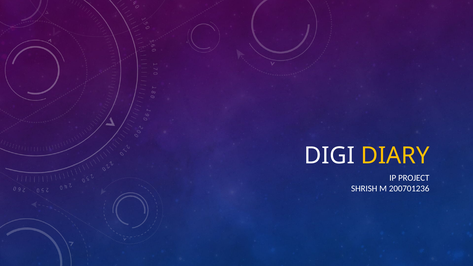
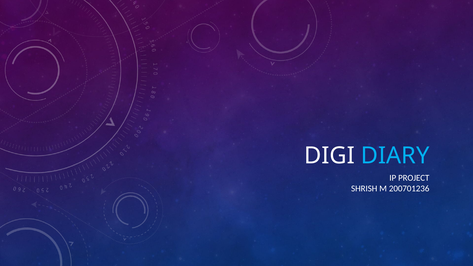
DIARY colour: yellow -> light blue
